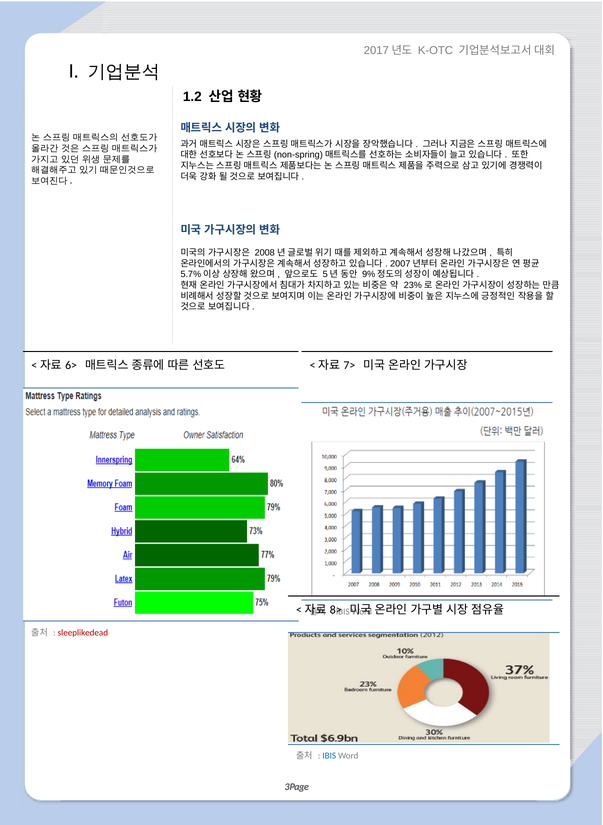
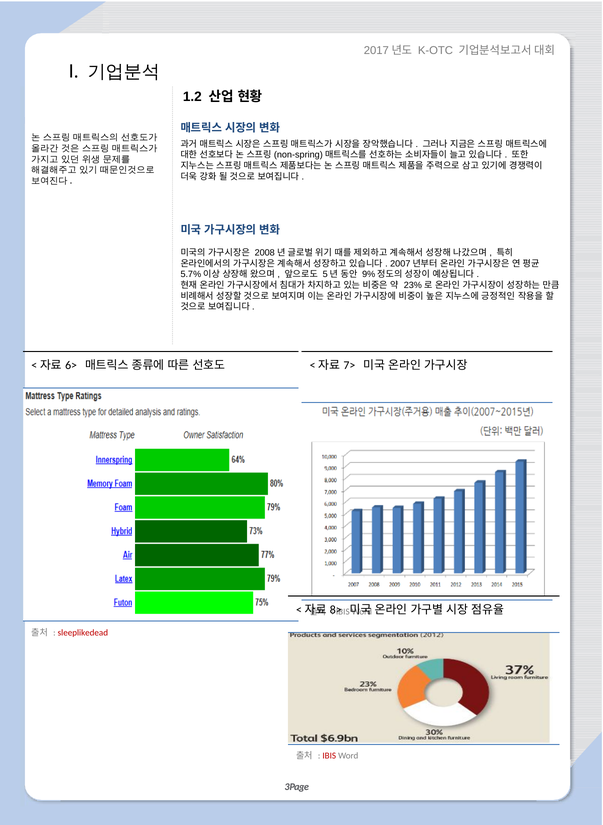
IBIS at (329, 756) colour: blue -> red
